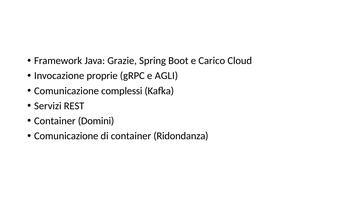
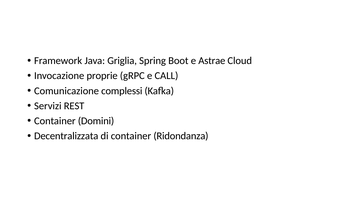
Grazie: Grazie -> Griglia
Carico: Carico -> Astrae
AGLI: AGLI -> CALL
Comunicazione at (66, 136): Comunicazione -> Decentralizzata
